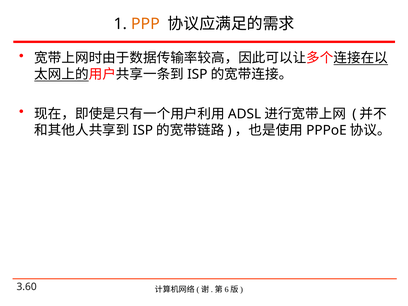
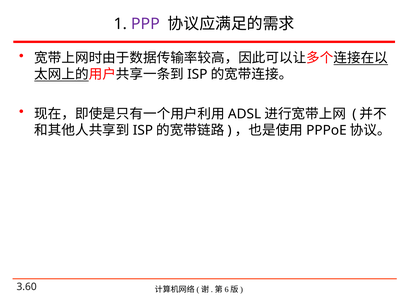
PPP colour: orange -> purple
